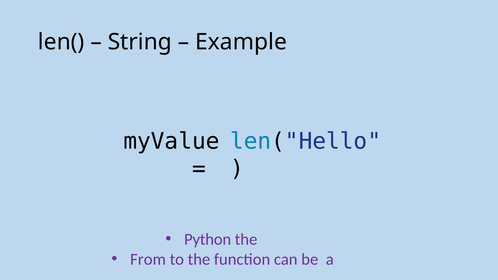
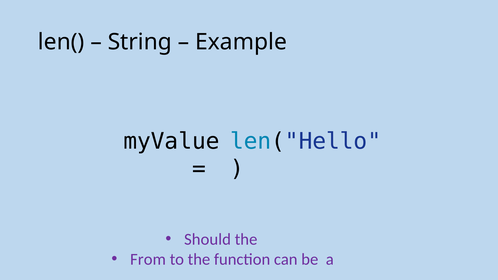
Python: Python -> Should
